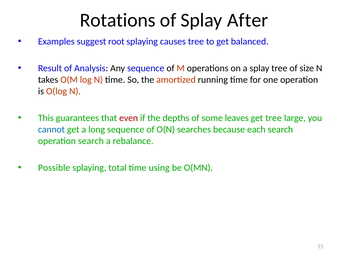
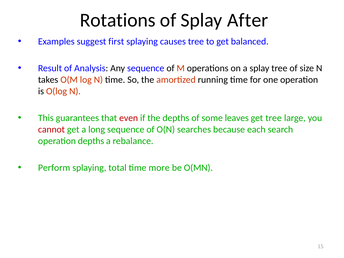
root: root -> first
cannot colour: blue -> red
operation search: search -> depths
Possible: Possible -> Perform
using: using -> more
